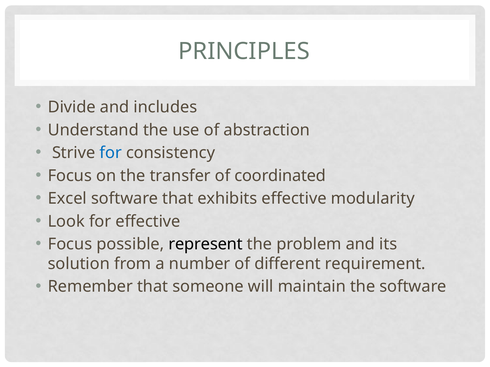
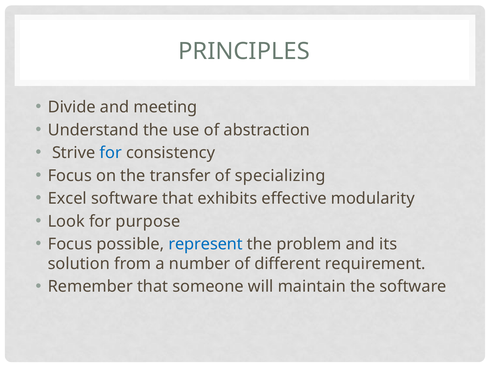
includes: includes -> meeting
coordinated: coordinated -> specializing
for effective: effective -> purpose
represent colour: black -> blue
